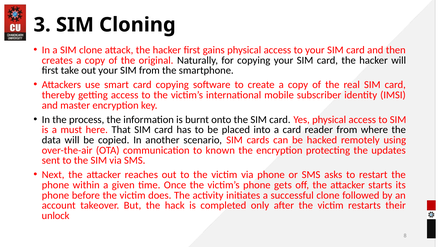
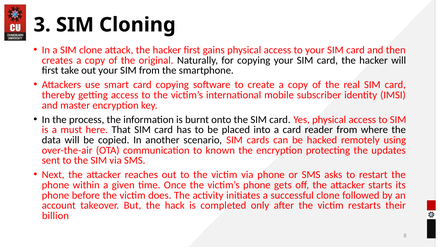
unlock: unlock -> billion
